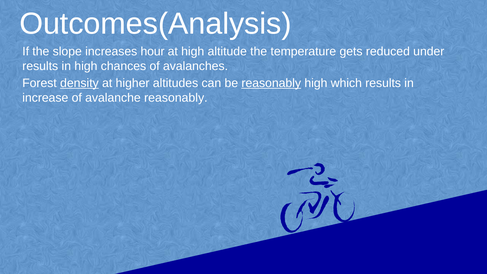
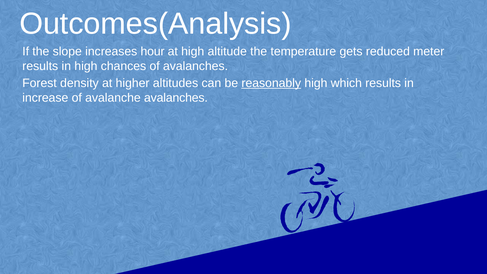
under: under -> meter
density underline: present -> none
avalanche reasonably: reasonably -> avalanches
